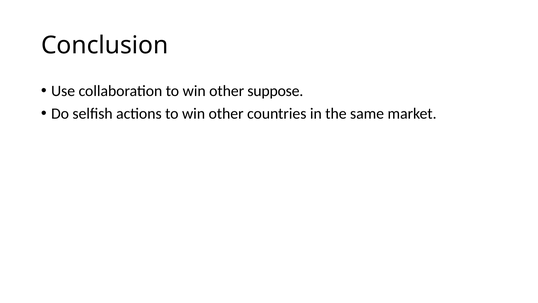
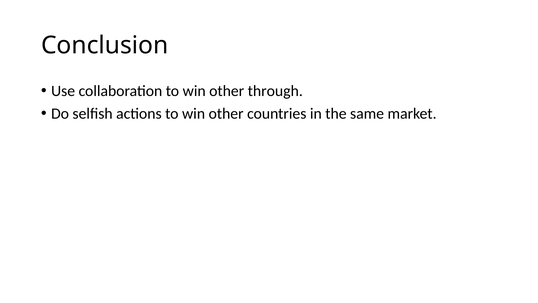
suppose: suppose -> through
